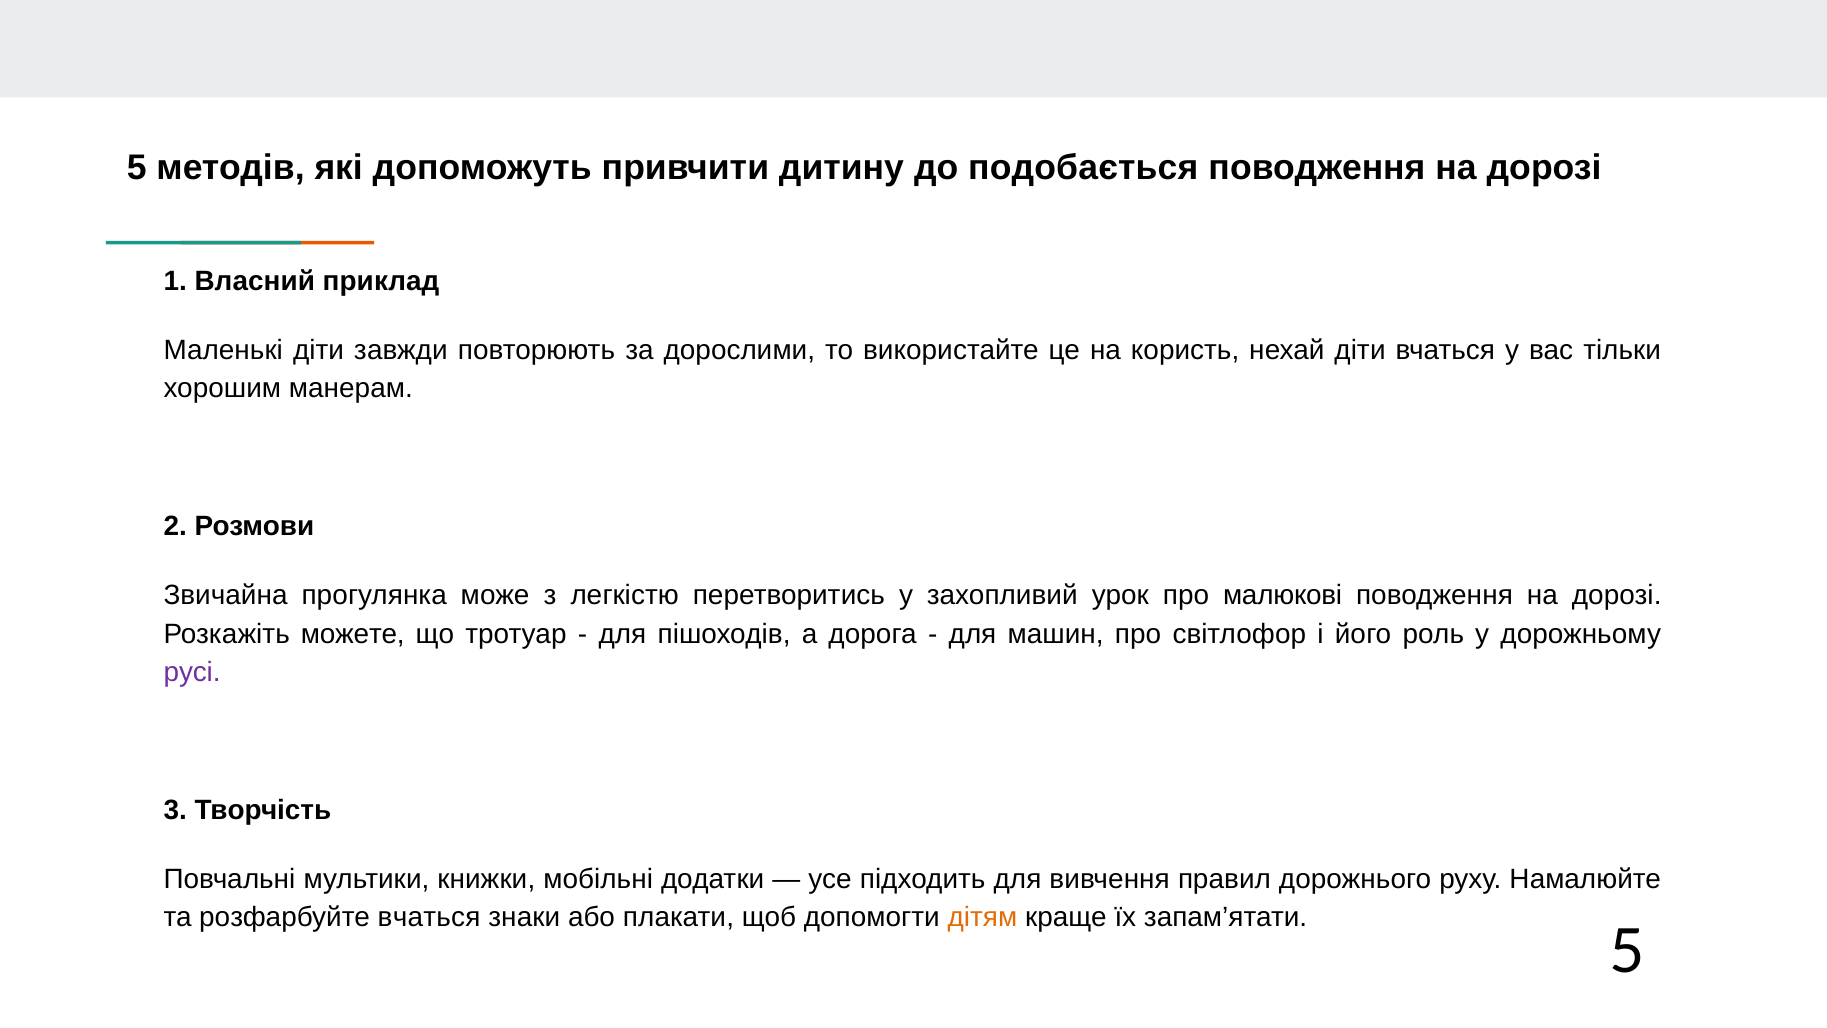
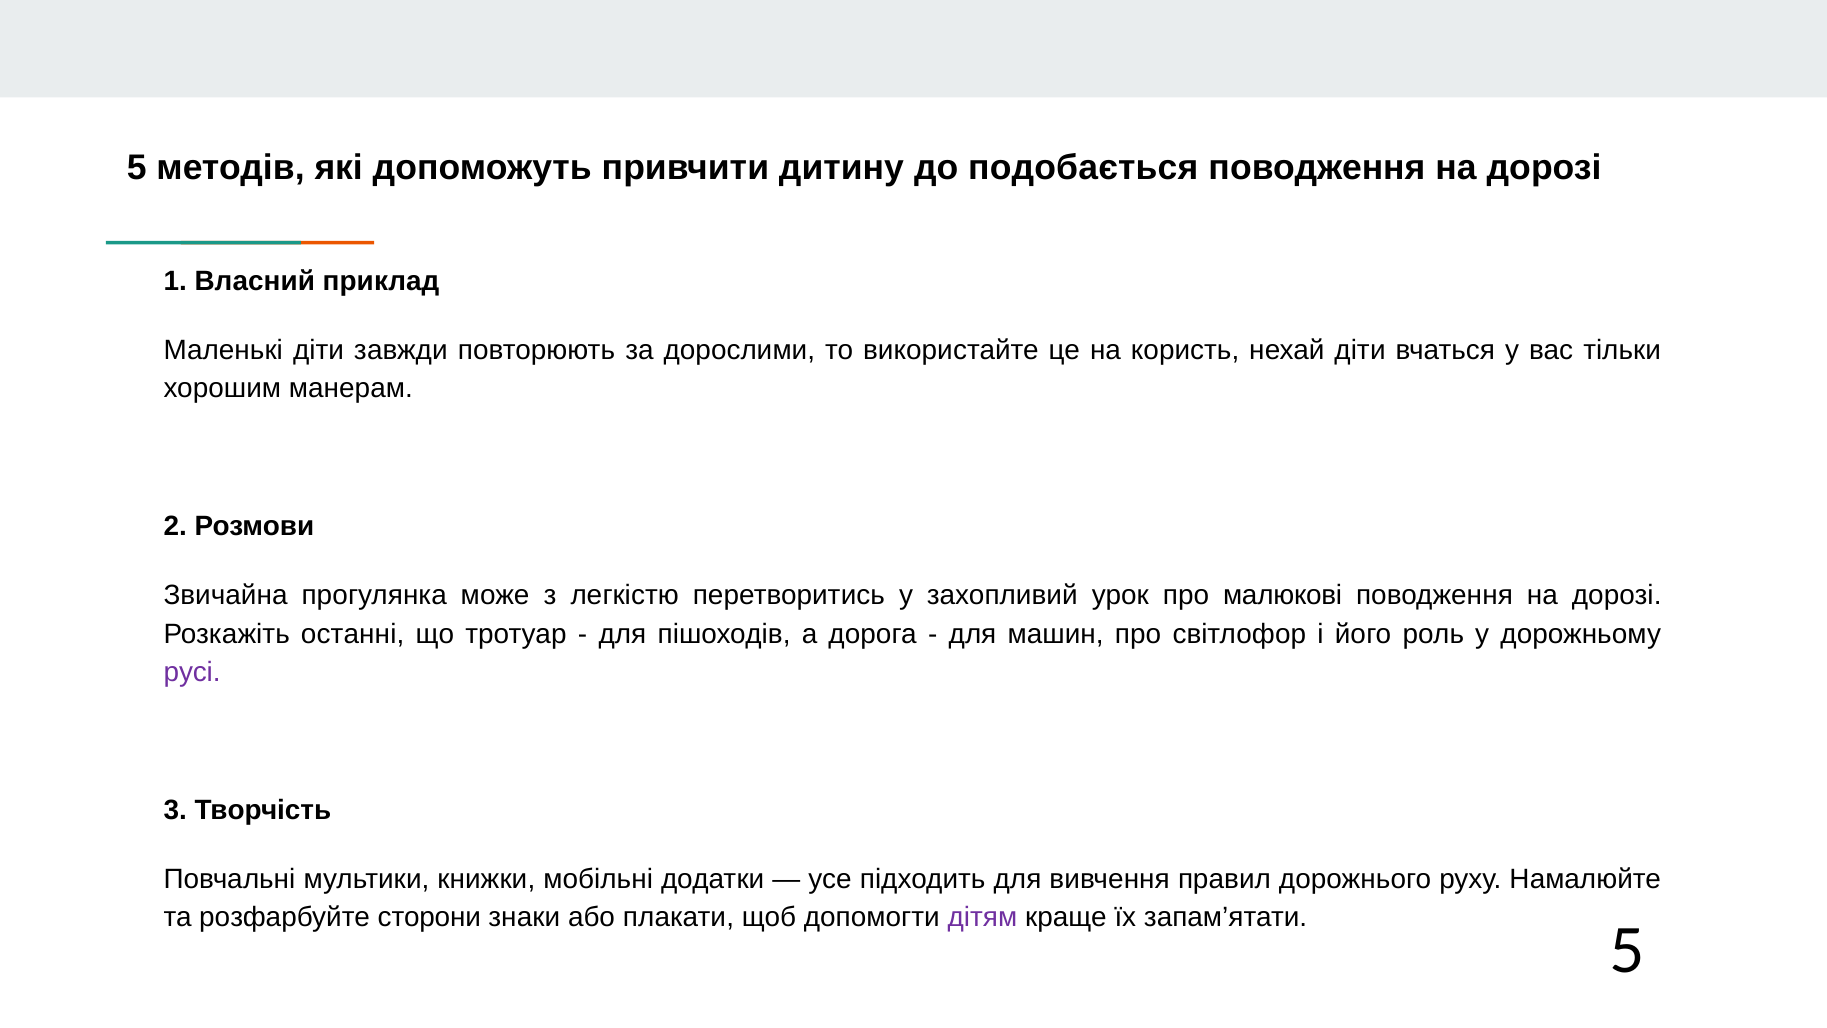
можете: можете -> останні
розфарбуйте вчаться: вчаться -> сторони
дітям colour: orange -> purple
